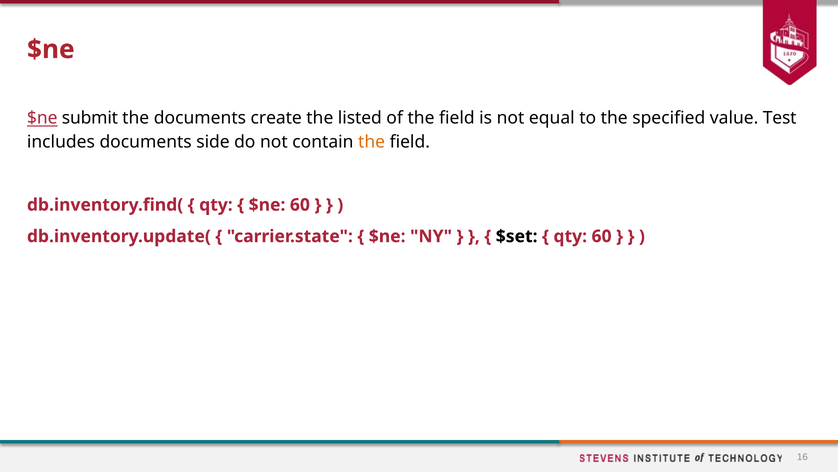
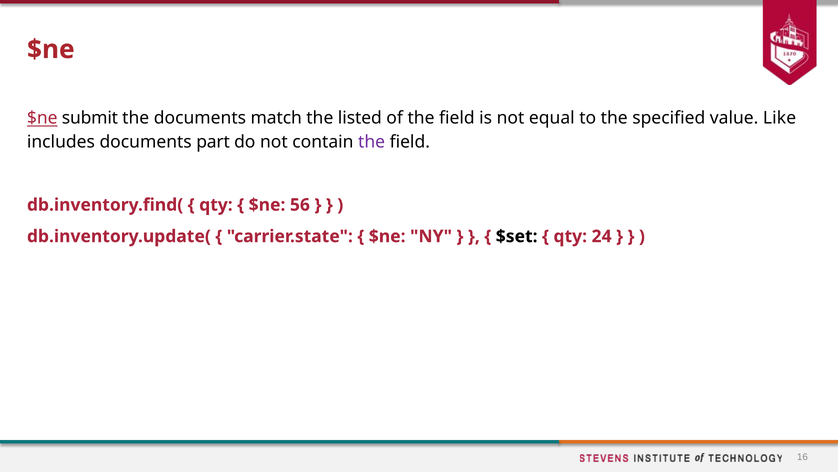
create: create -> match
Test: Test -> Like
side: side -> part
the at (372, 142) colour: orange -> purple
$ne 60: 60 -> 56
qty 60: 60 -> 24
